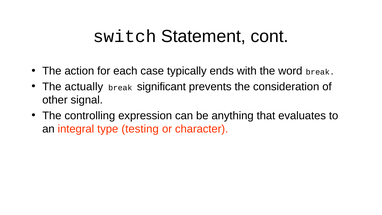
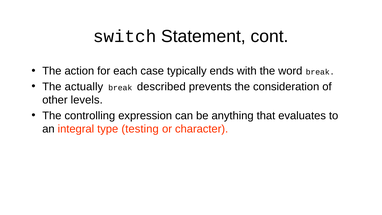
significant: significant -> described
signal: signal -> levels
